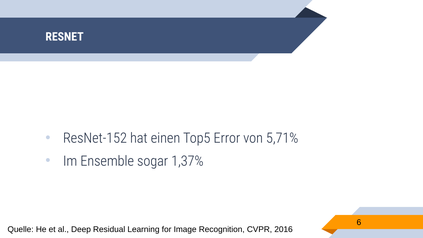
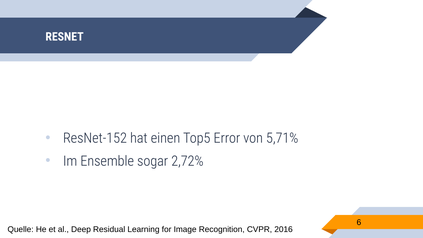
1,37%: 1,37% -> 2,72%
